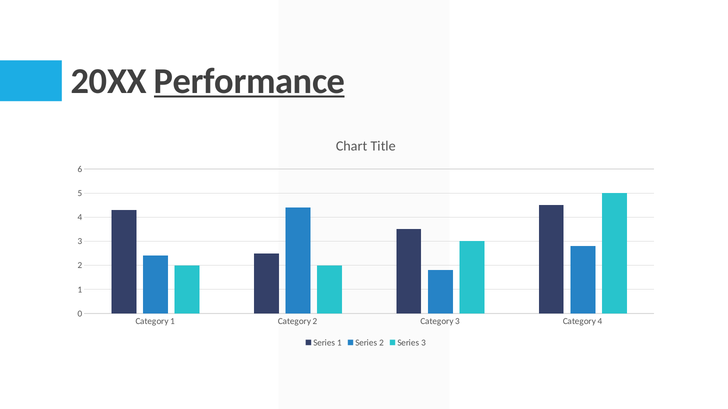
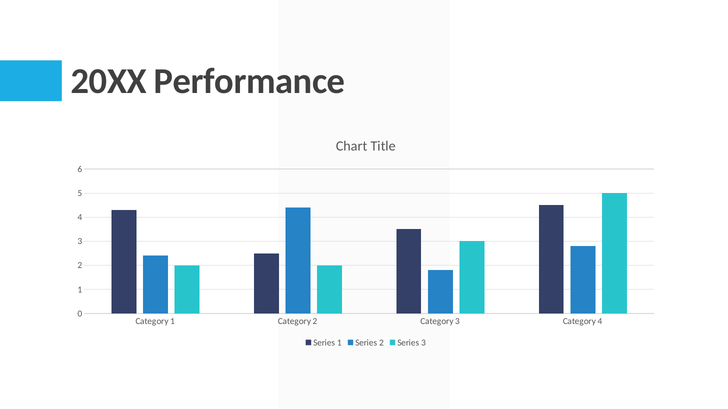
Performance underline: present -> none
